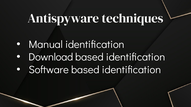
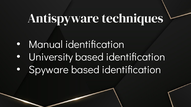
Download: Download -> University
Software: Software -> Spyware
